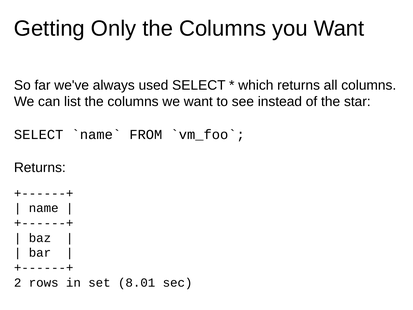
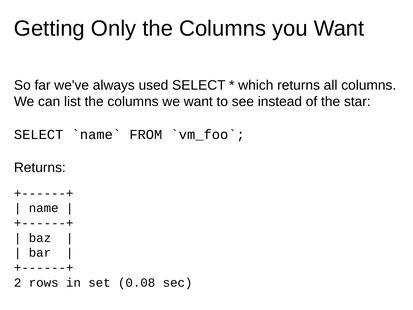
8.01: 8.01 -> 0.08
